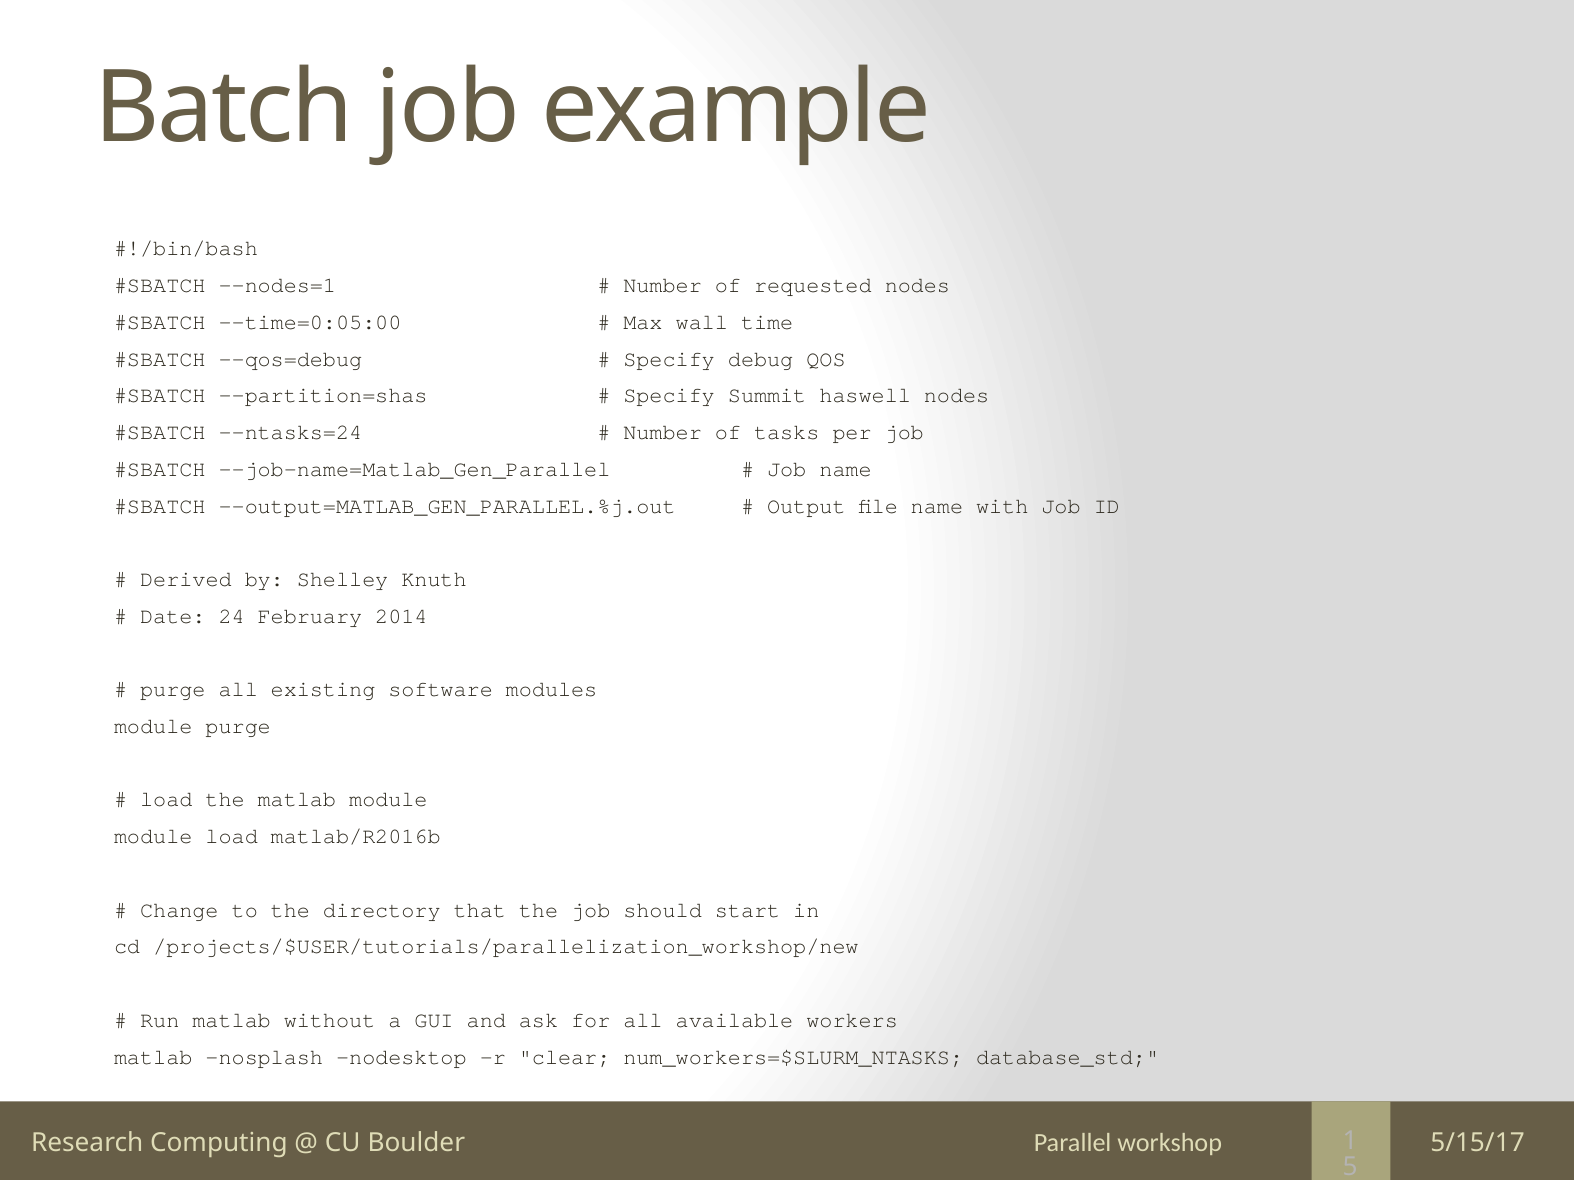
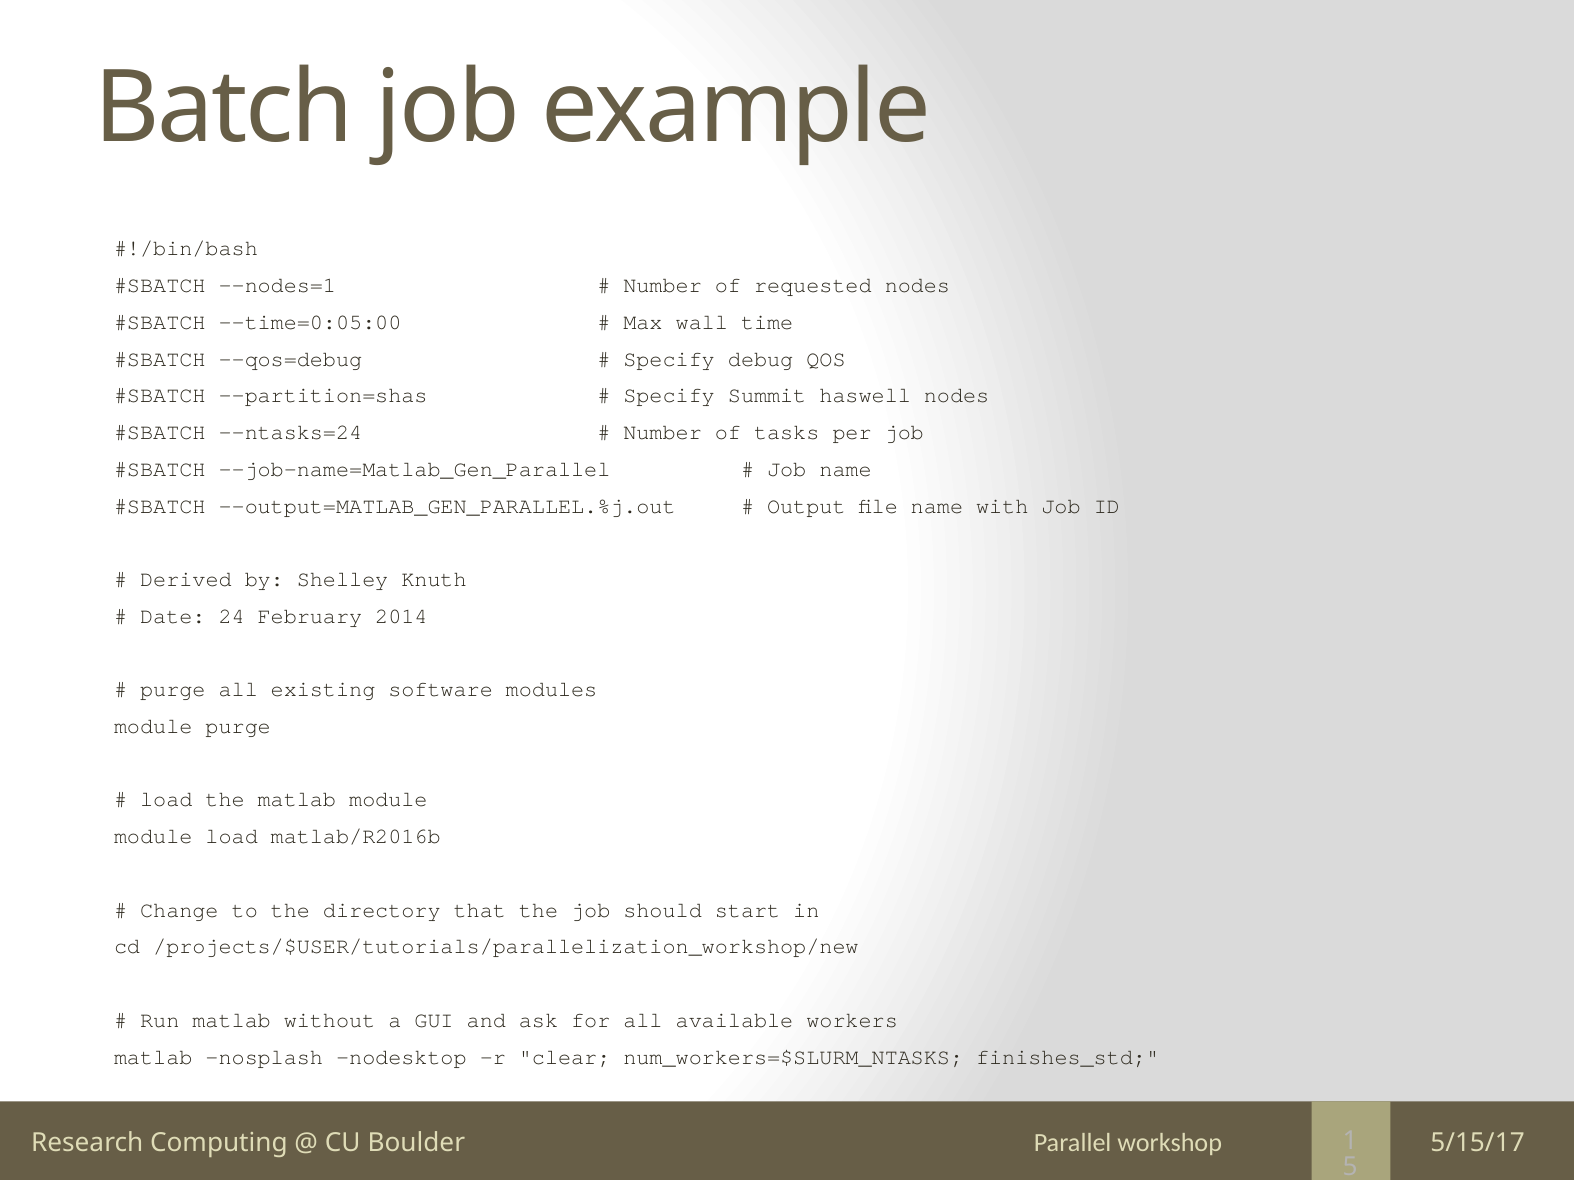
database_std: database_std -> finishes_std
